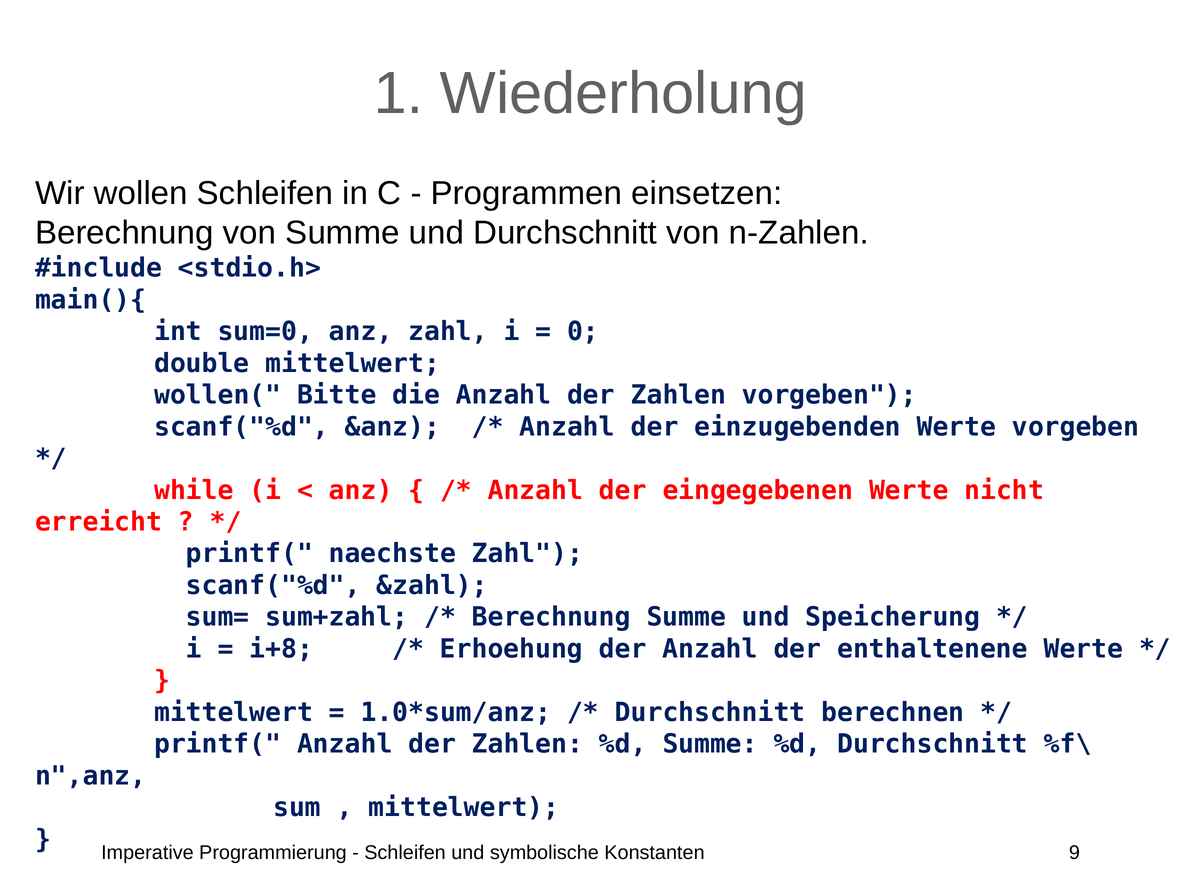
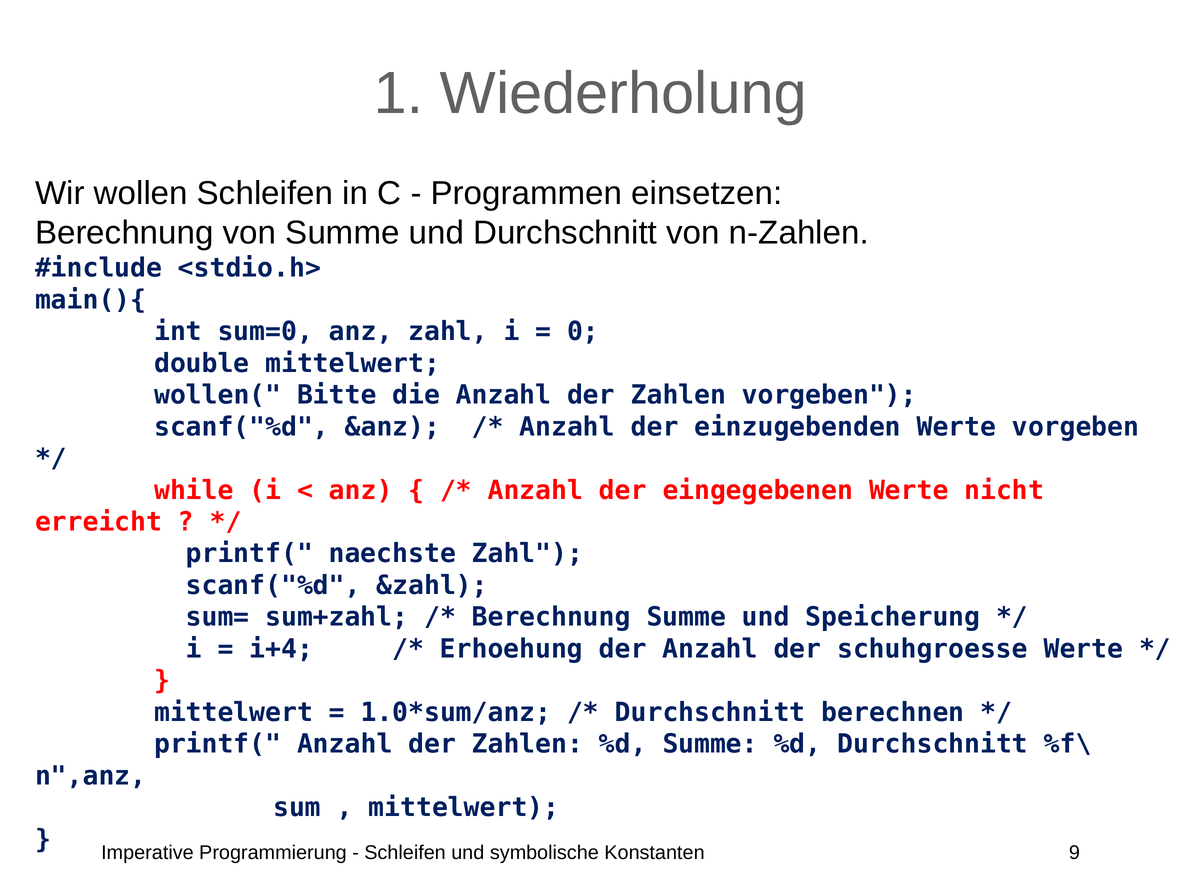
i+8: i+8 -> i+4
enthaltenene: enthaltenene -> schuhgroesse
